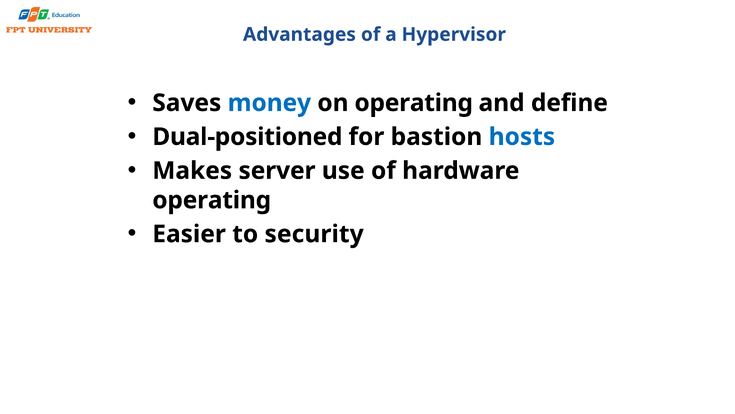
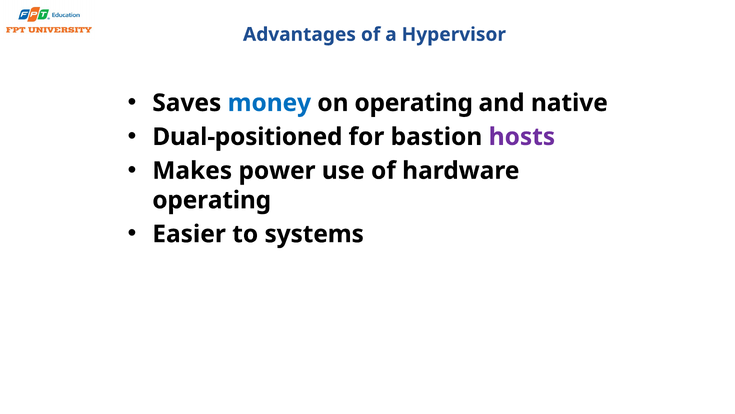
define: define -> native
hosts colour: blue -> purple
server: server -> power
security: security -> systems
